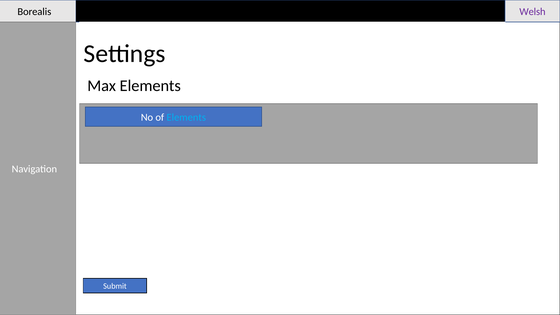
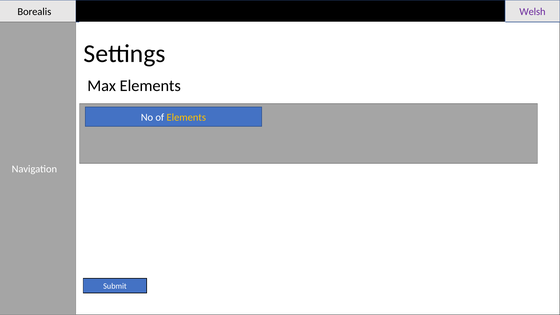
Elements at (186, 117) colour: light blue -> yellow
